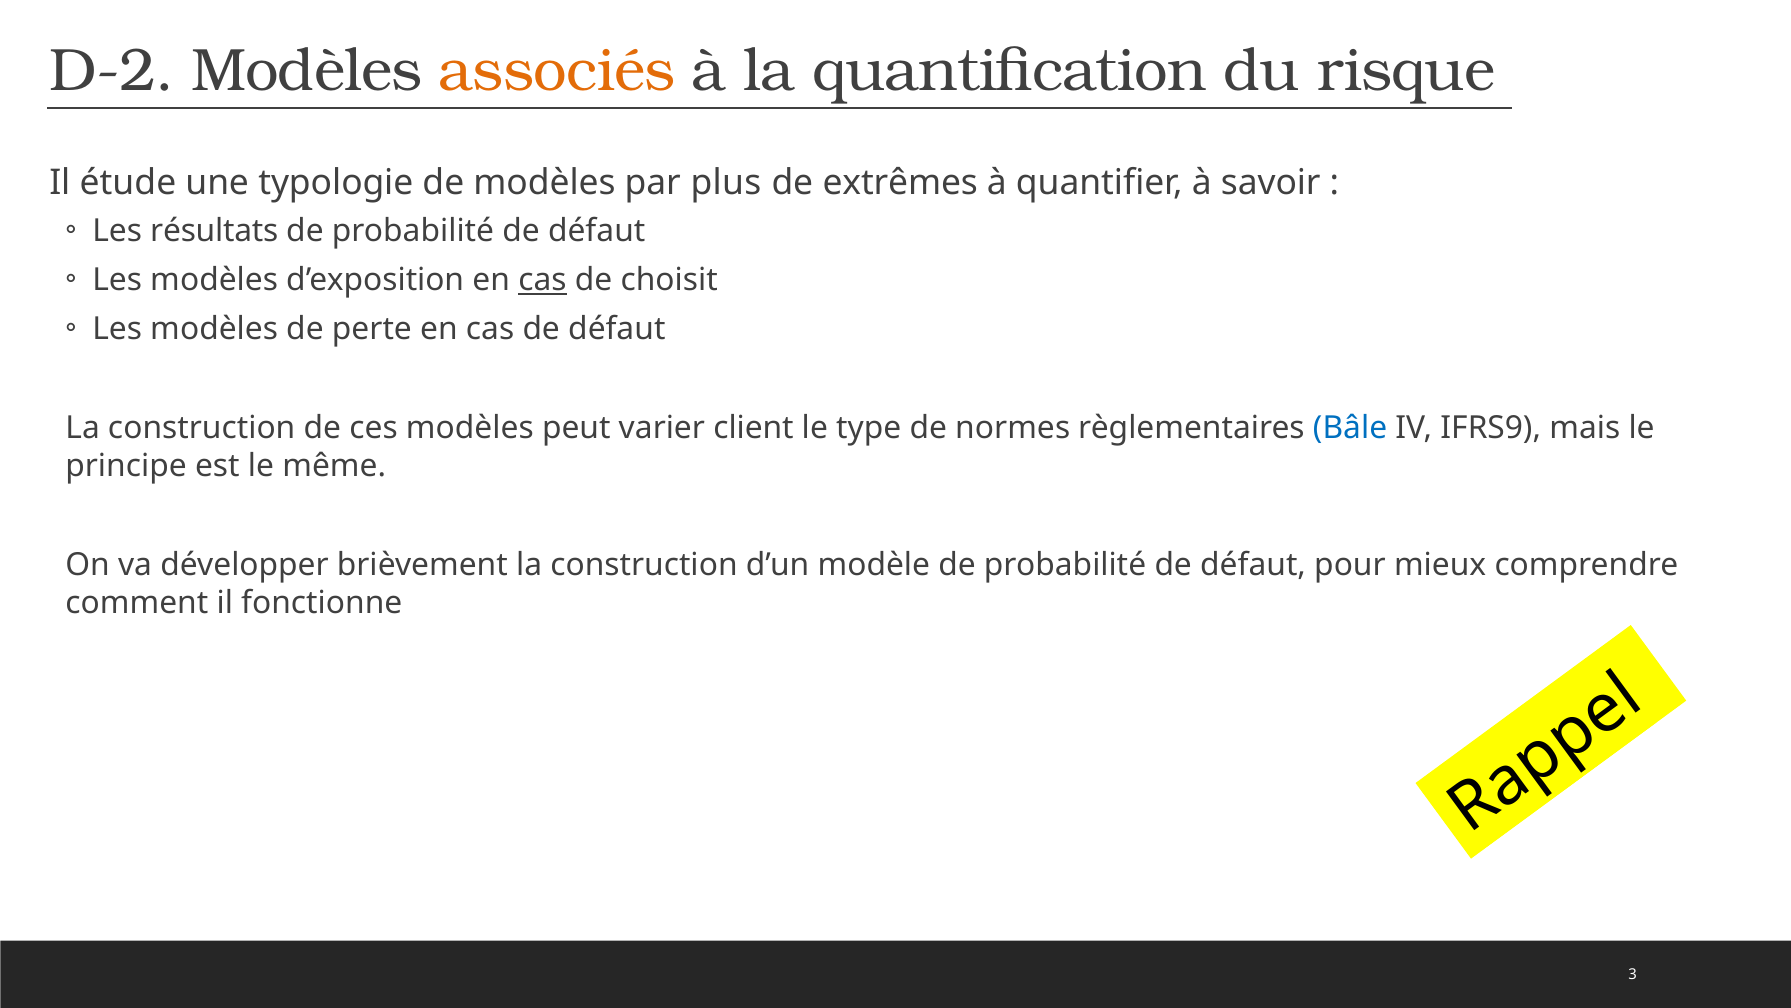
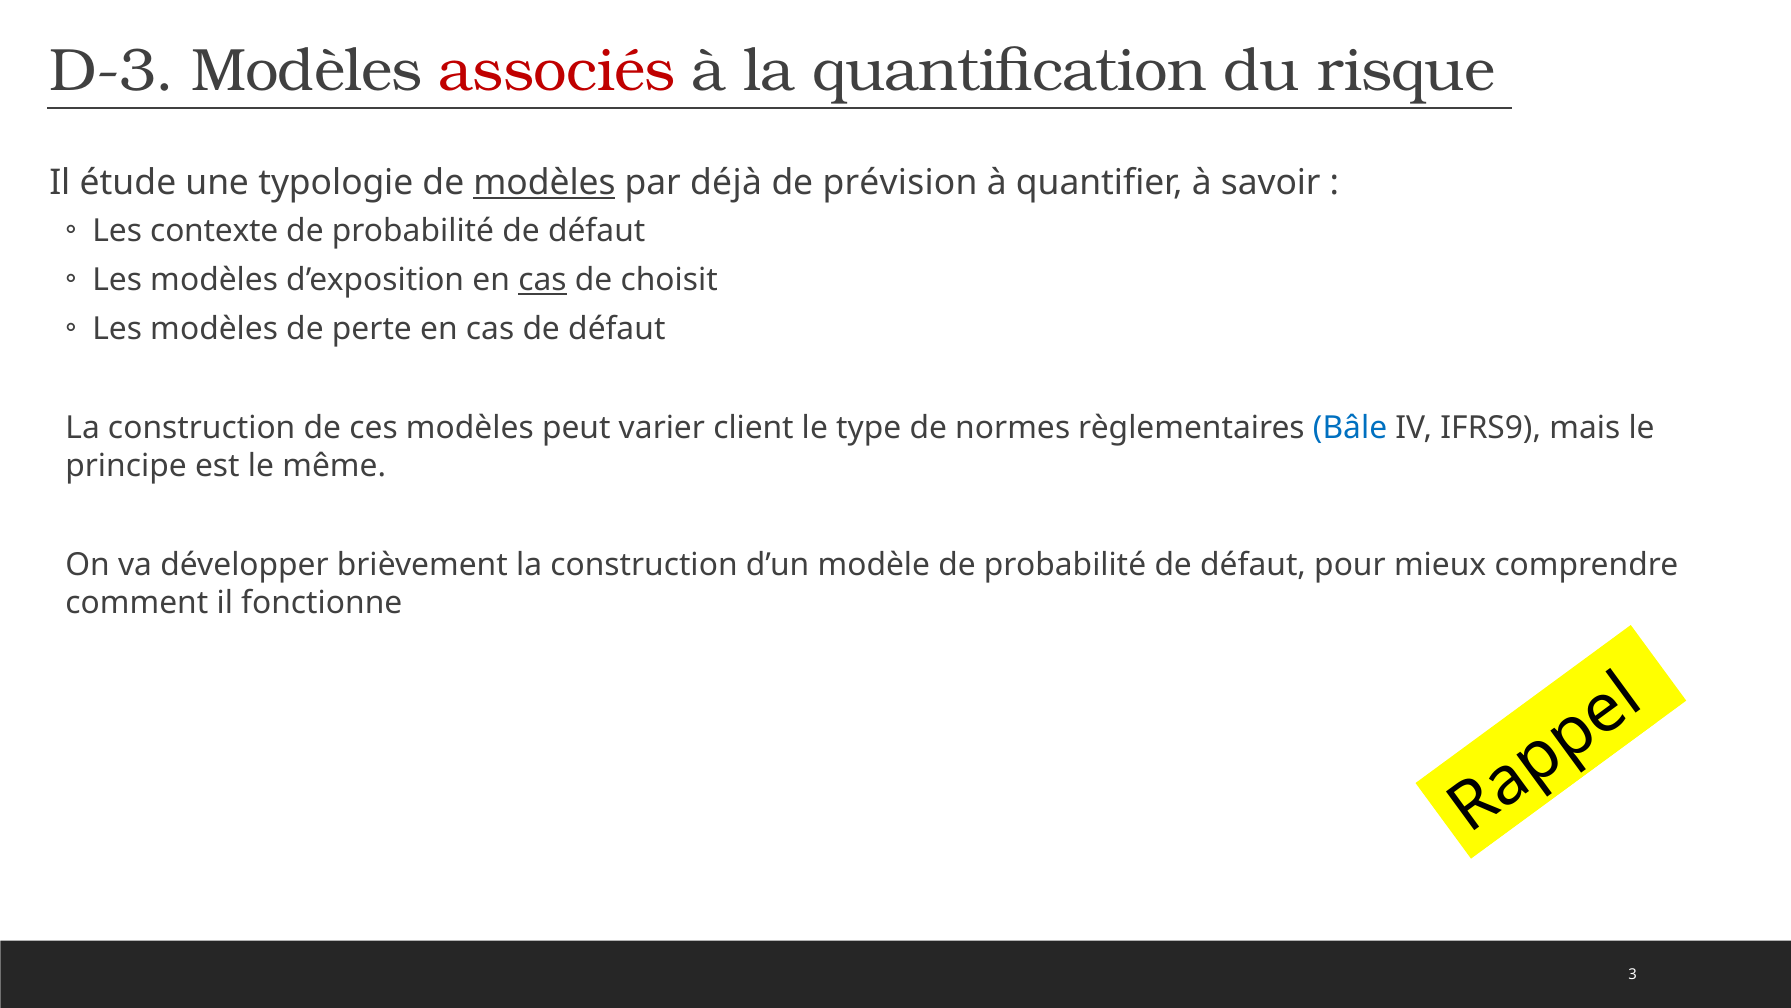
D-2: D-2 -> D-3
associés colour: orange -> red
modèles at (544, 183) underline: none -> present
plus: plus -> déjà
extrêmes: extrêmes -> prévision
résultats: résultats -> contexte
